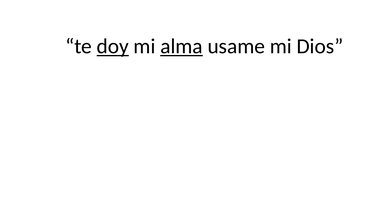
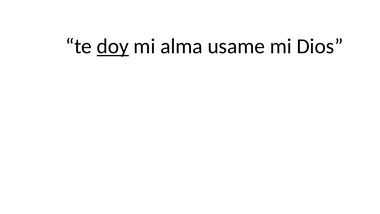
alma underline: present -> none
